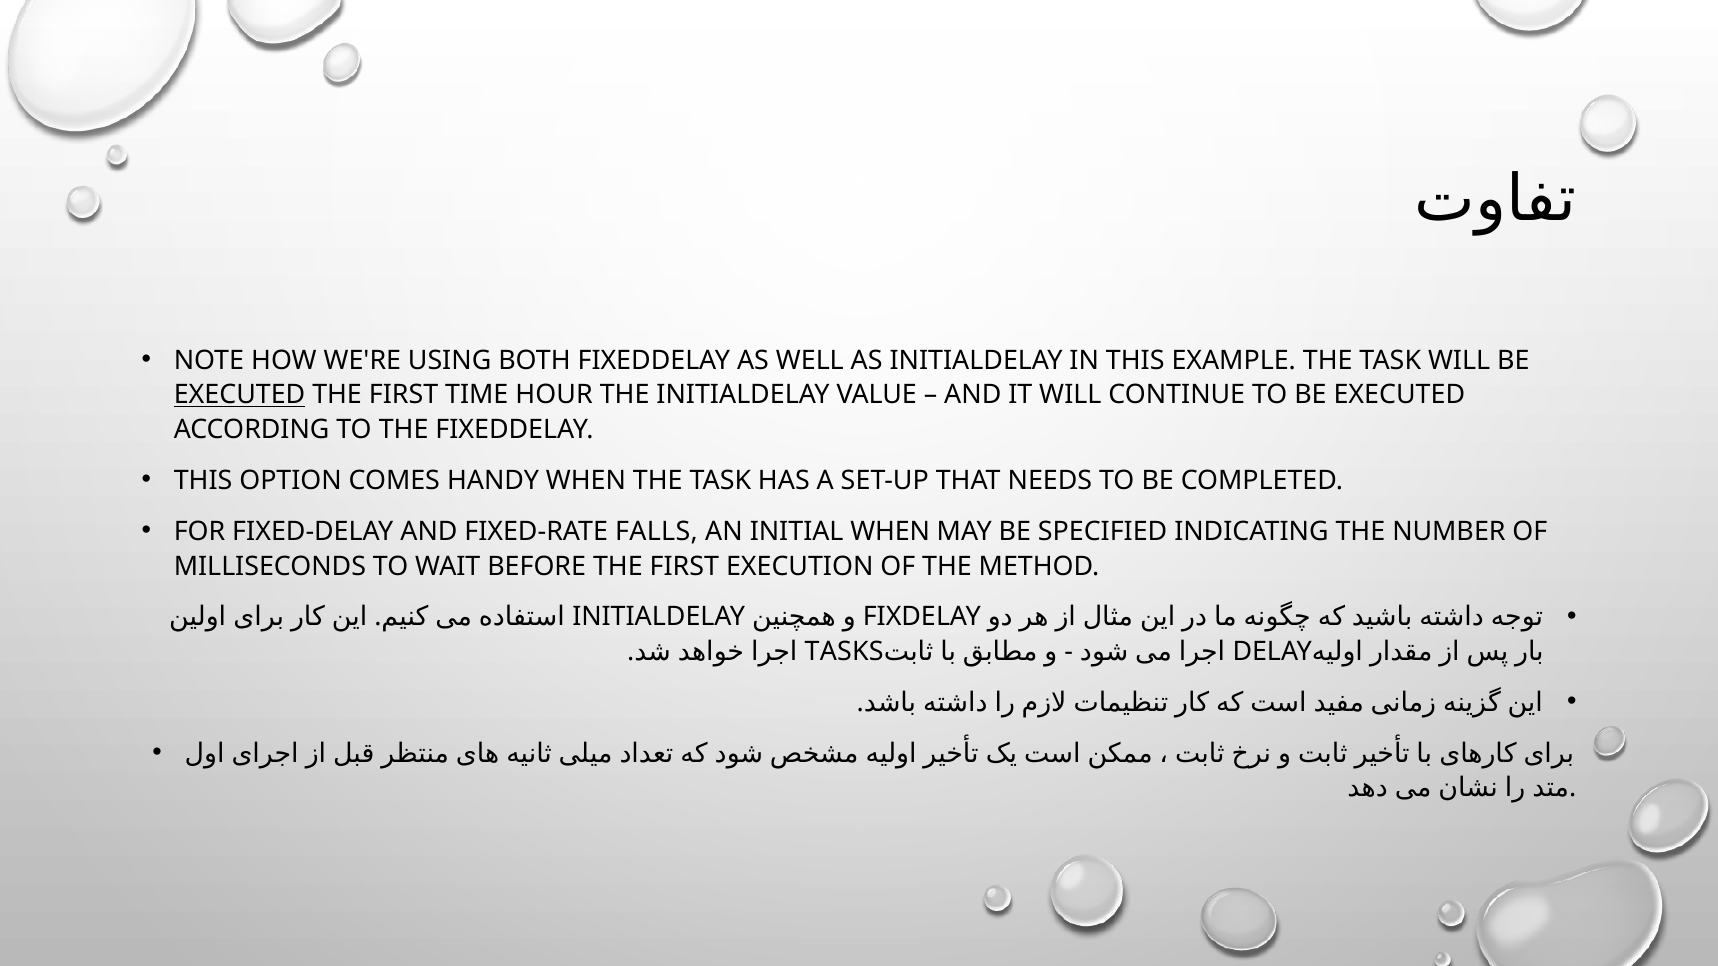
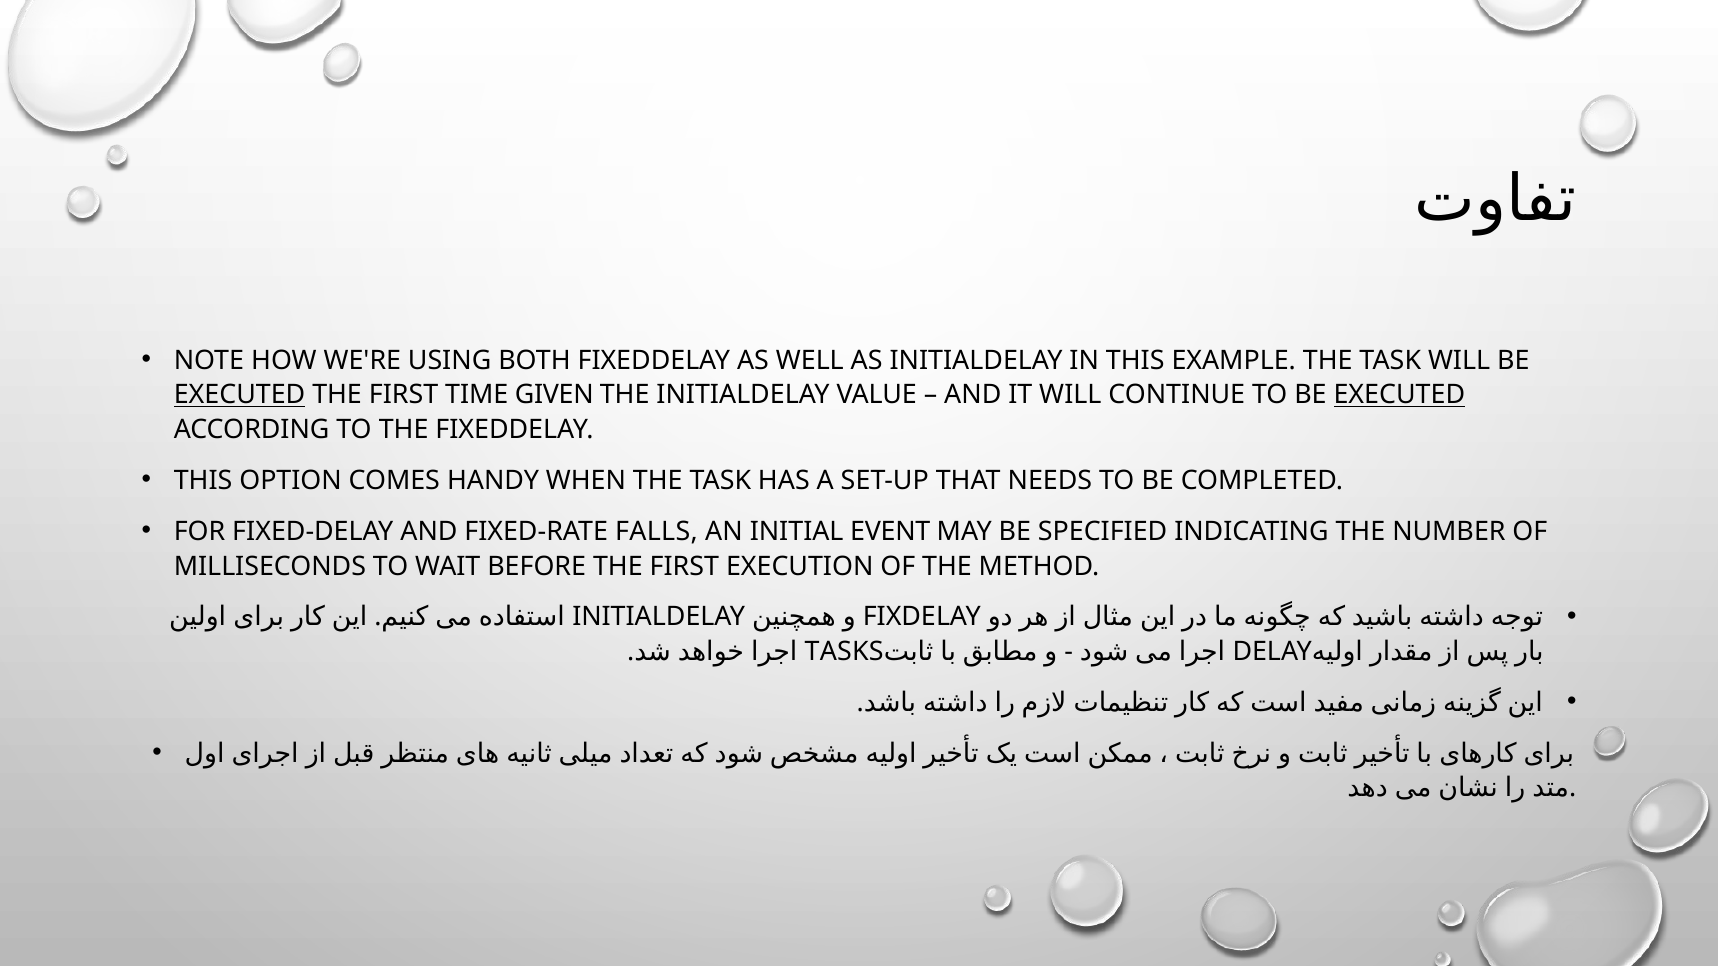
HOUR: HOUR -> GIVEN
EXECUTED at (1399, 395) underline: none -> present
INITIAL WHEN: WHEN -> EVENT
